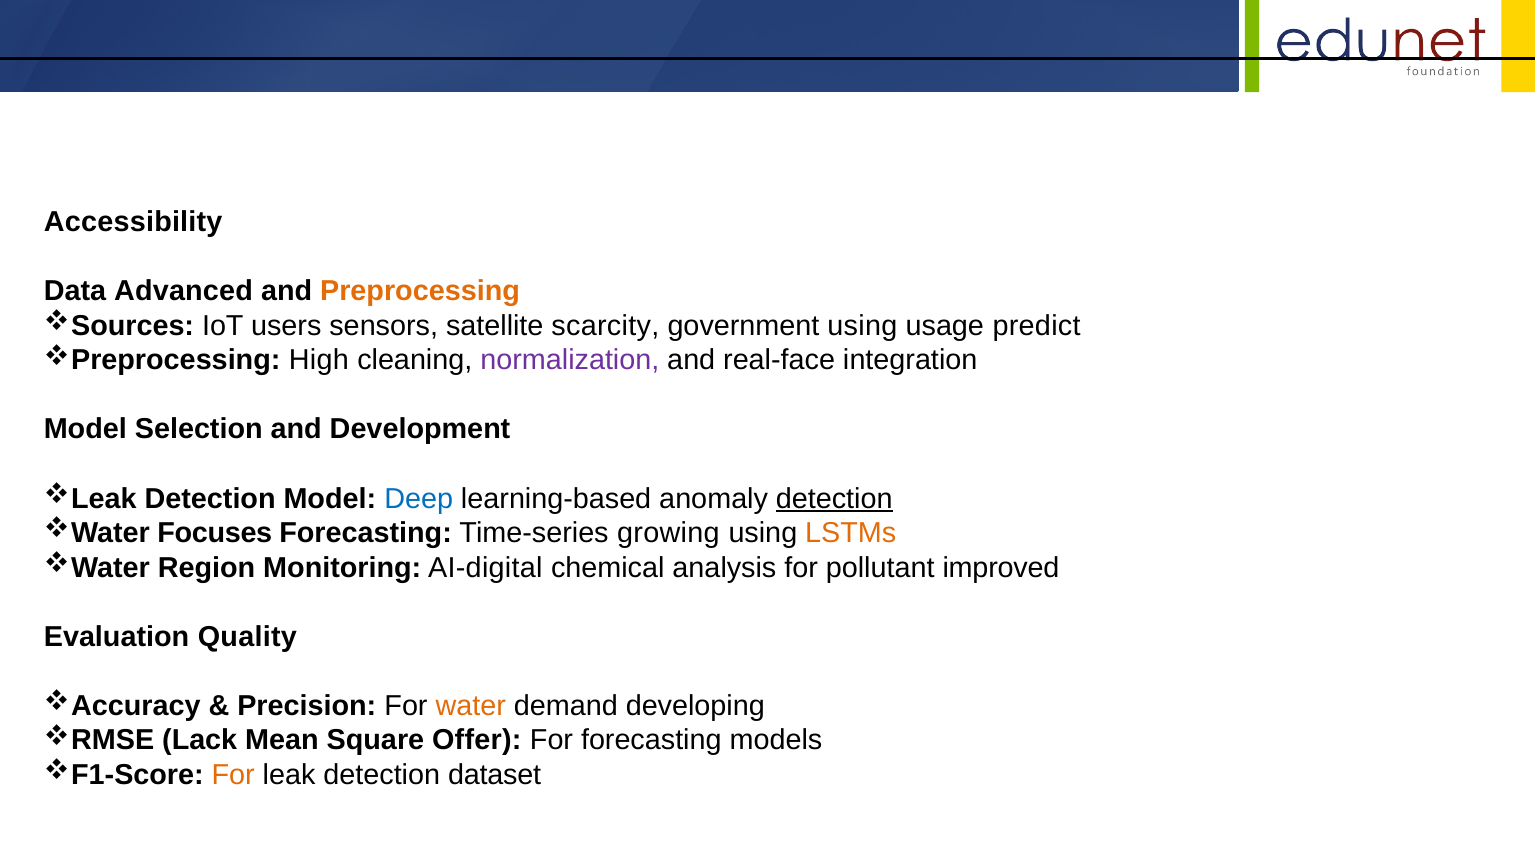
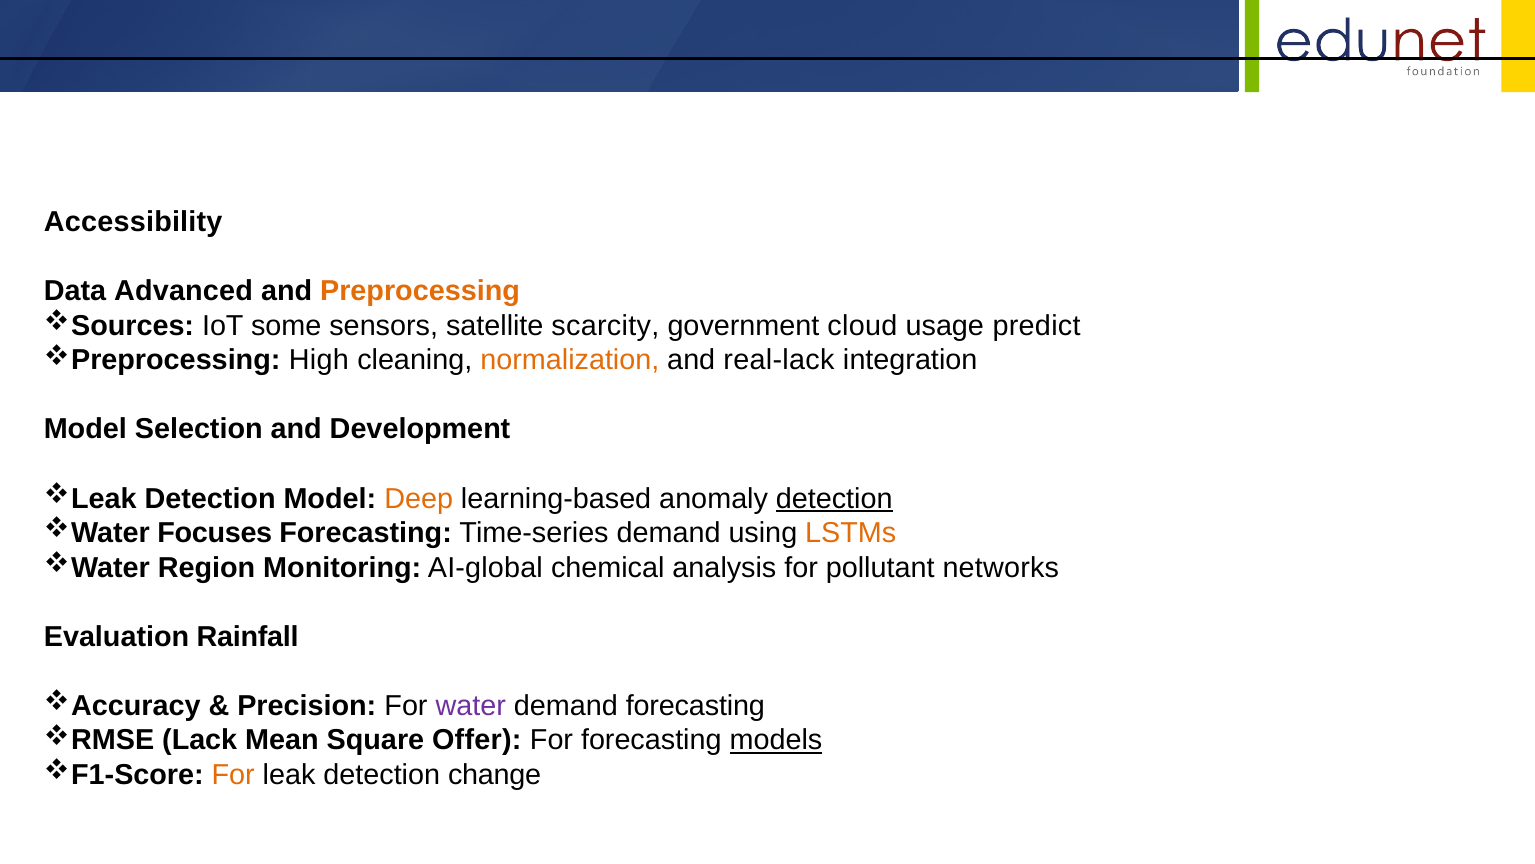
users: users -> some
government using: using -> cloud
normalization colour: purple -> orange
real-face: real-face -> real-lack
Deep colour: blue -> orange
Time-series growing: growing -> demand
AI-digital: AI-digital -> AI-global
improved: improved -> networks
Quality: Quality -> Rainfall
water colour: orange -> purple
demand developing: developing -> forecasting
models underline: none -> present
dataset: dataset -> change
